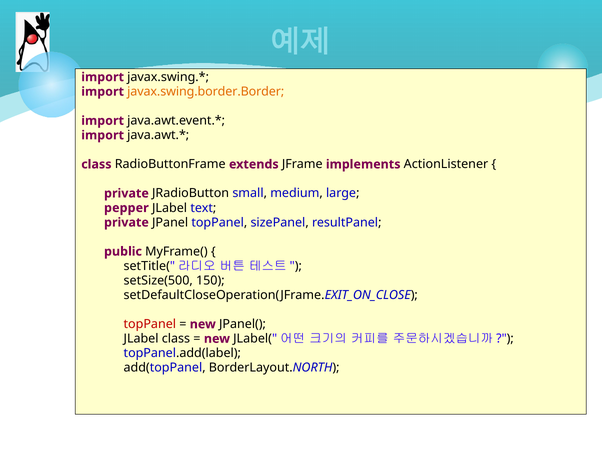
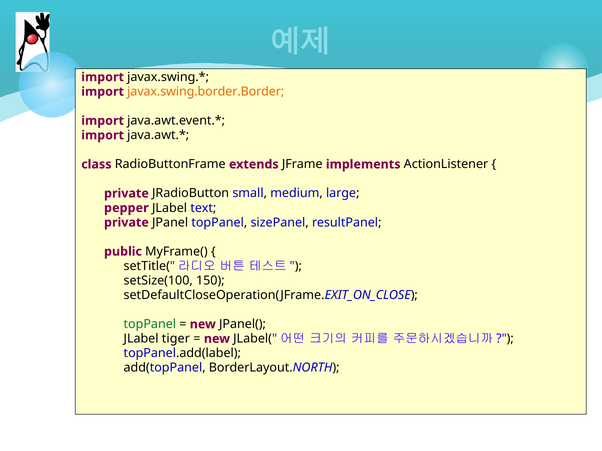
setSize(500: setSize(500 -> setSize(100
topPanel at (150, 325) colour: red -> green
JLabel class: class -> tiger
